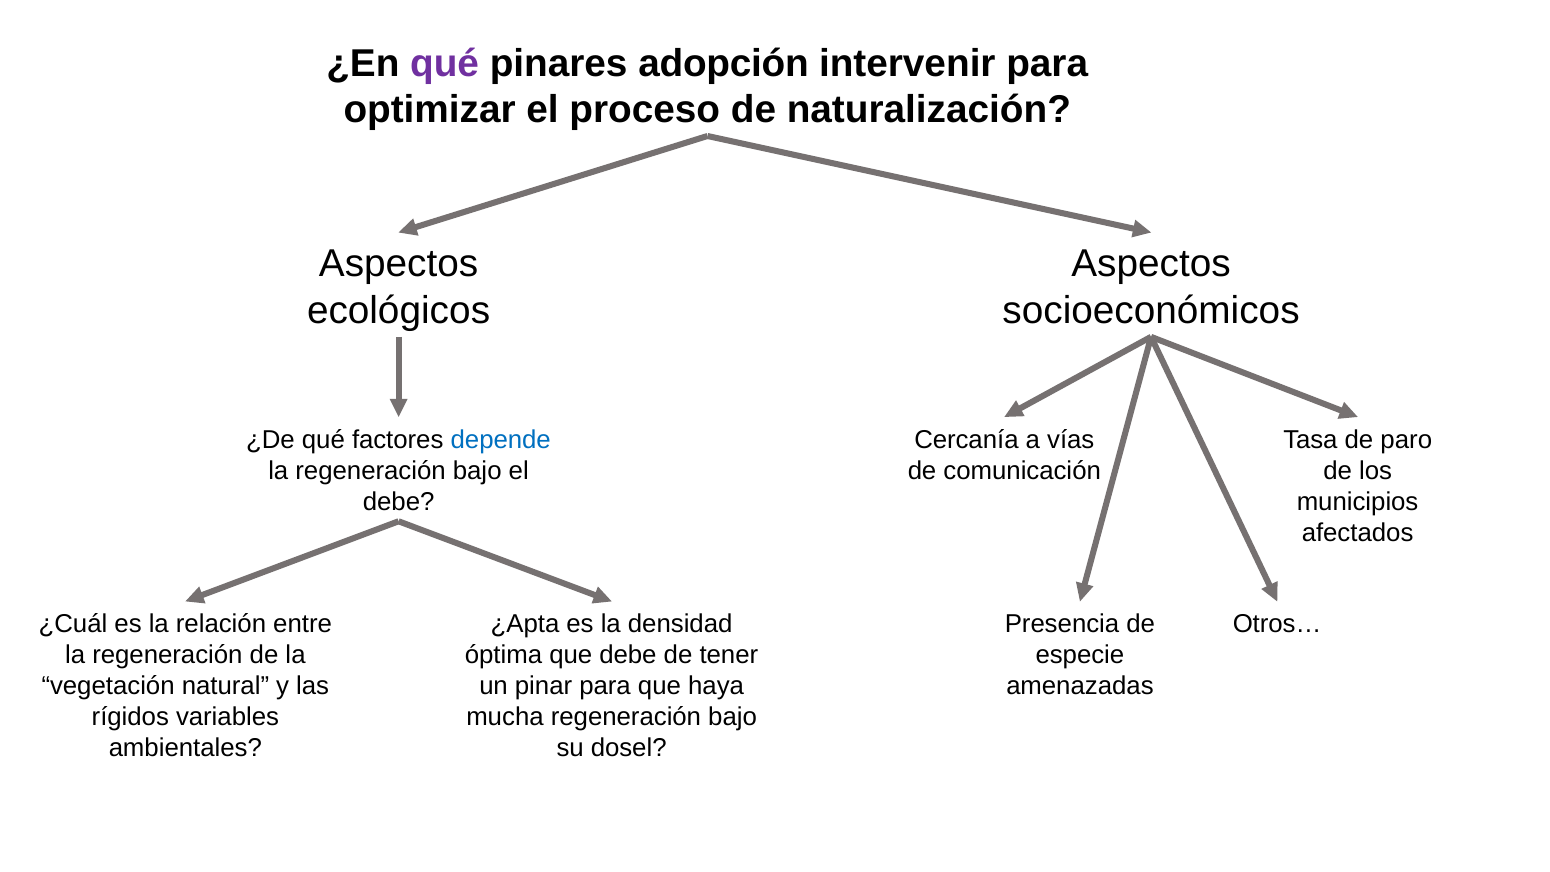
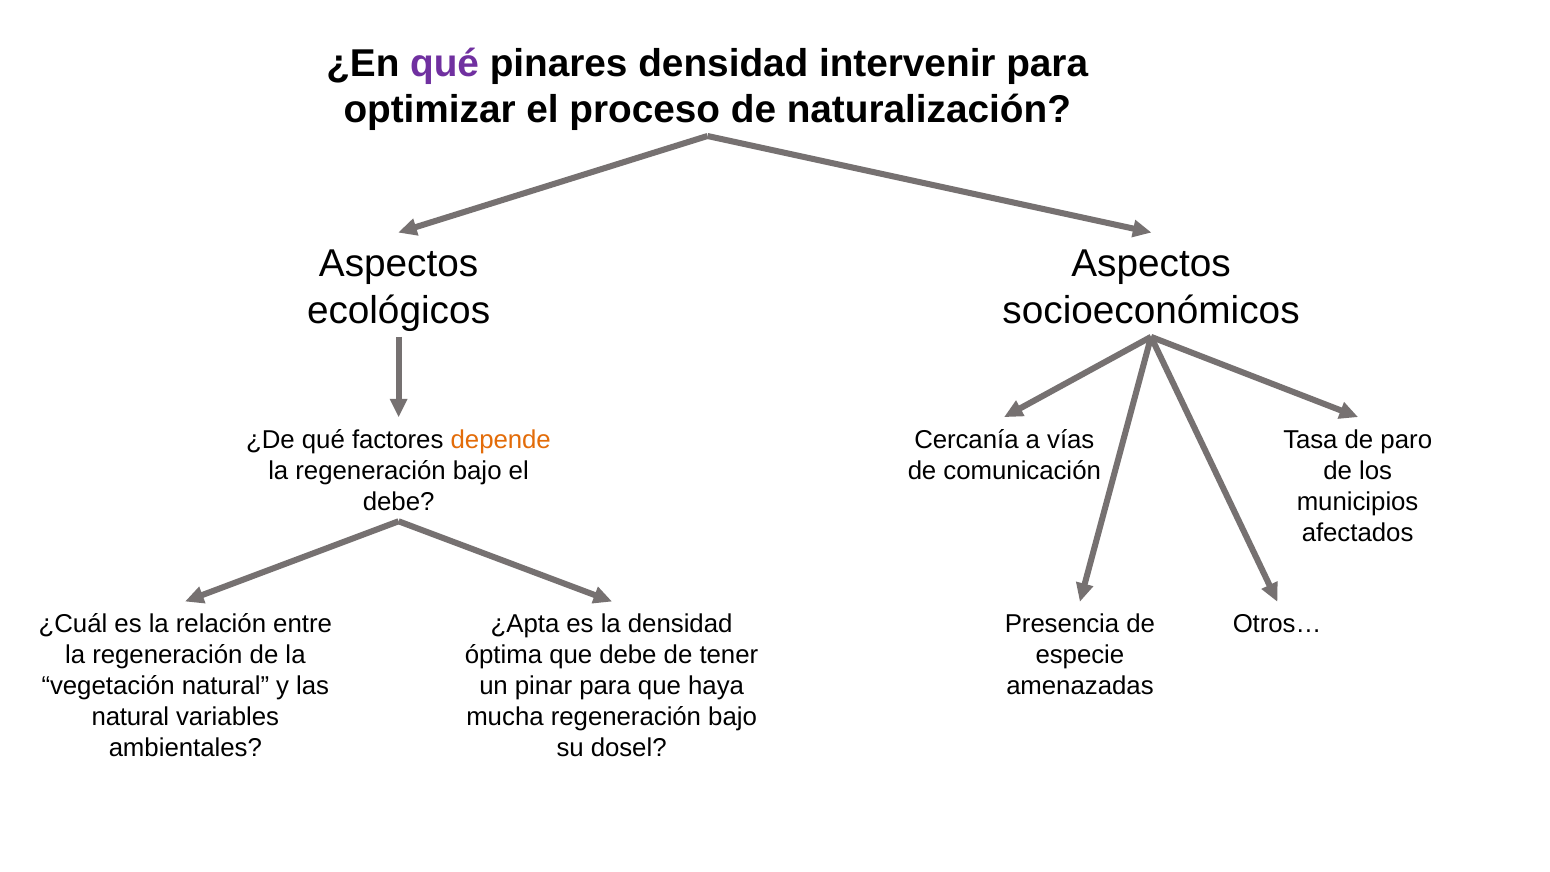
pinares adopción: adopción -> densidad
depende colour: blue -> orange
rígidos at (130, 717): rígidos -> natural
